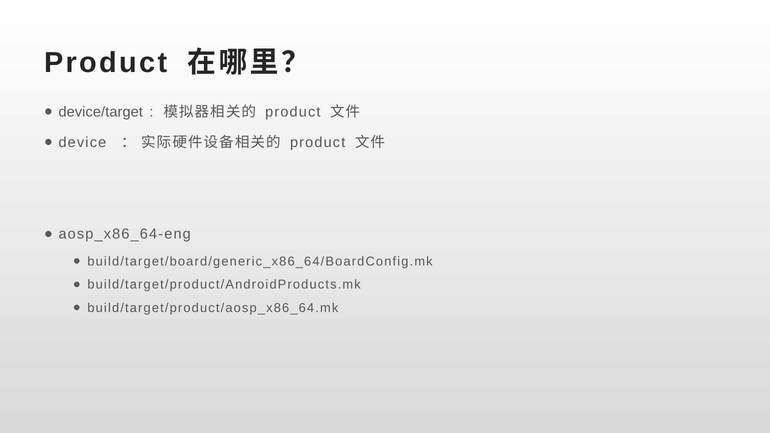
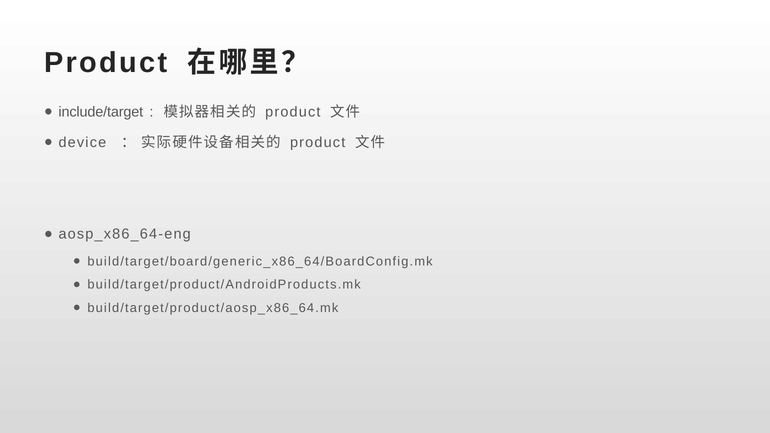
device/target: device/target -> include/target
